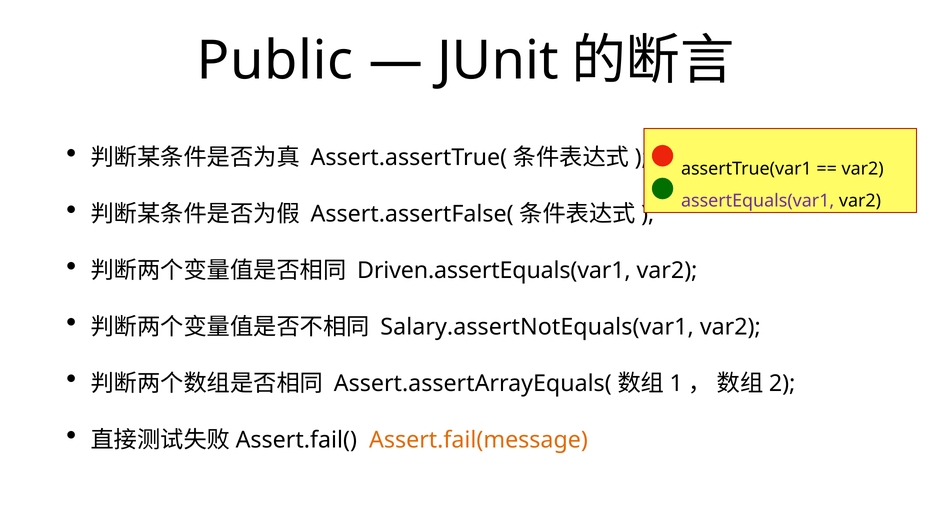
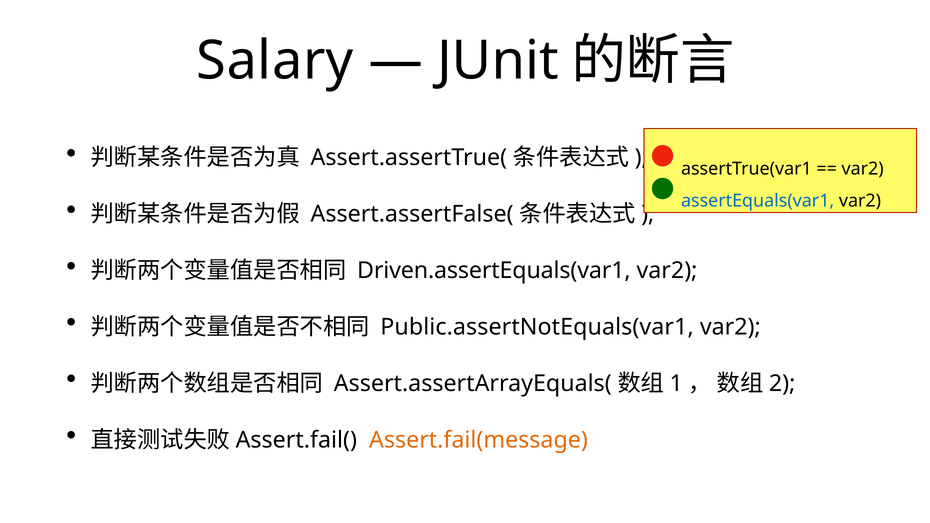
Public: Public -> Salary
assertEquals(var1 colour: purple -> blue
Salary.assertNotEquals(var1: Salary.assertNotEquals(var1 -> Public.assertNotEquals(var1
